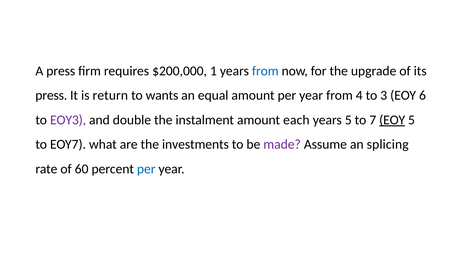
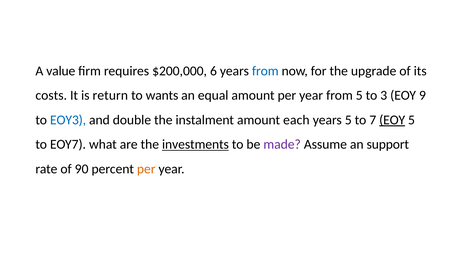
A press: press -> value
1: 1 -> 6
press at (51, 95): press -> costs
from 4: 4 -> 5
6: 6 -> 9
EOY3 colour: purple -> blue
investments underline: none -> present
splicing: splicing -> support
60: 60 -> 90
per at (146, 169) colour: blue -> orange
